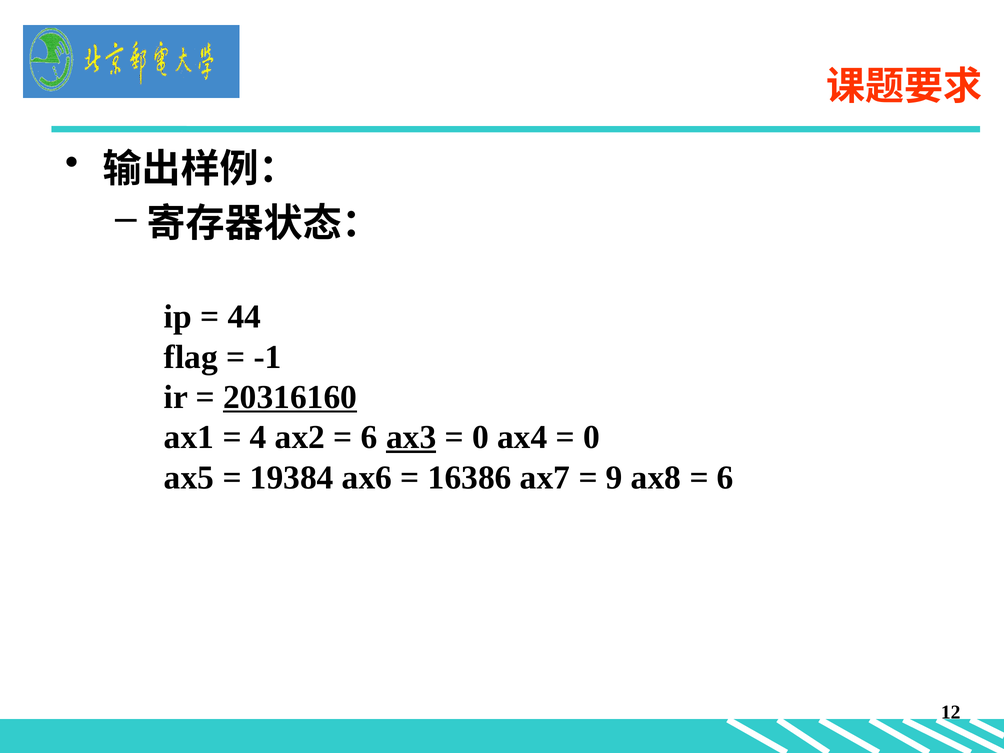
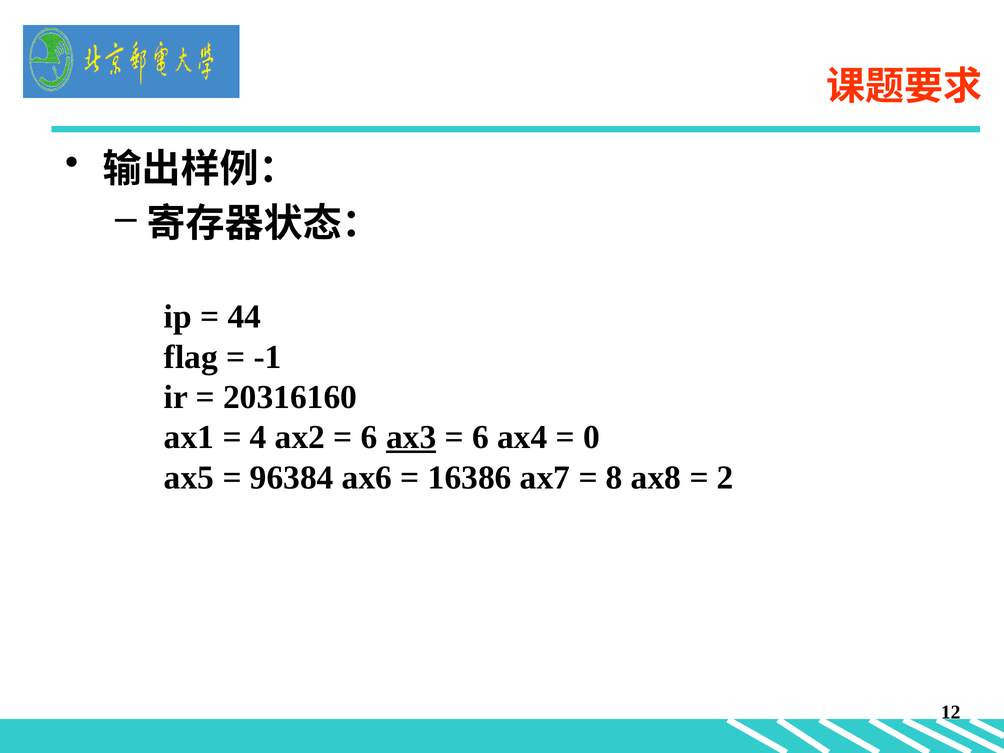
20316160 underline: present -> none
0 at (480, 437): 0 -> 6
19384: 19384 -> 96384
9: 9 -> 8
6 at (725, 478): 6 -> 2
